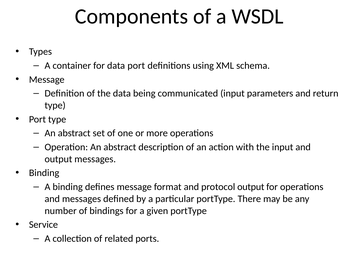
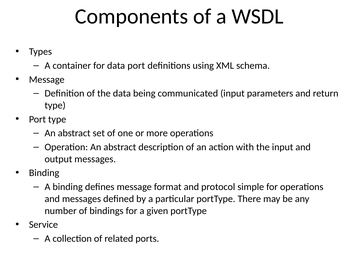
protocol output: output -> simple
